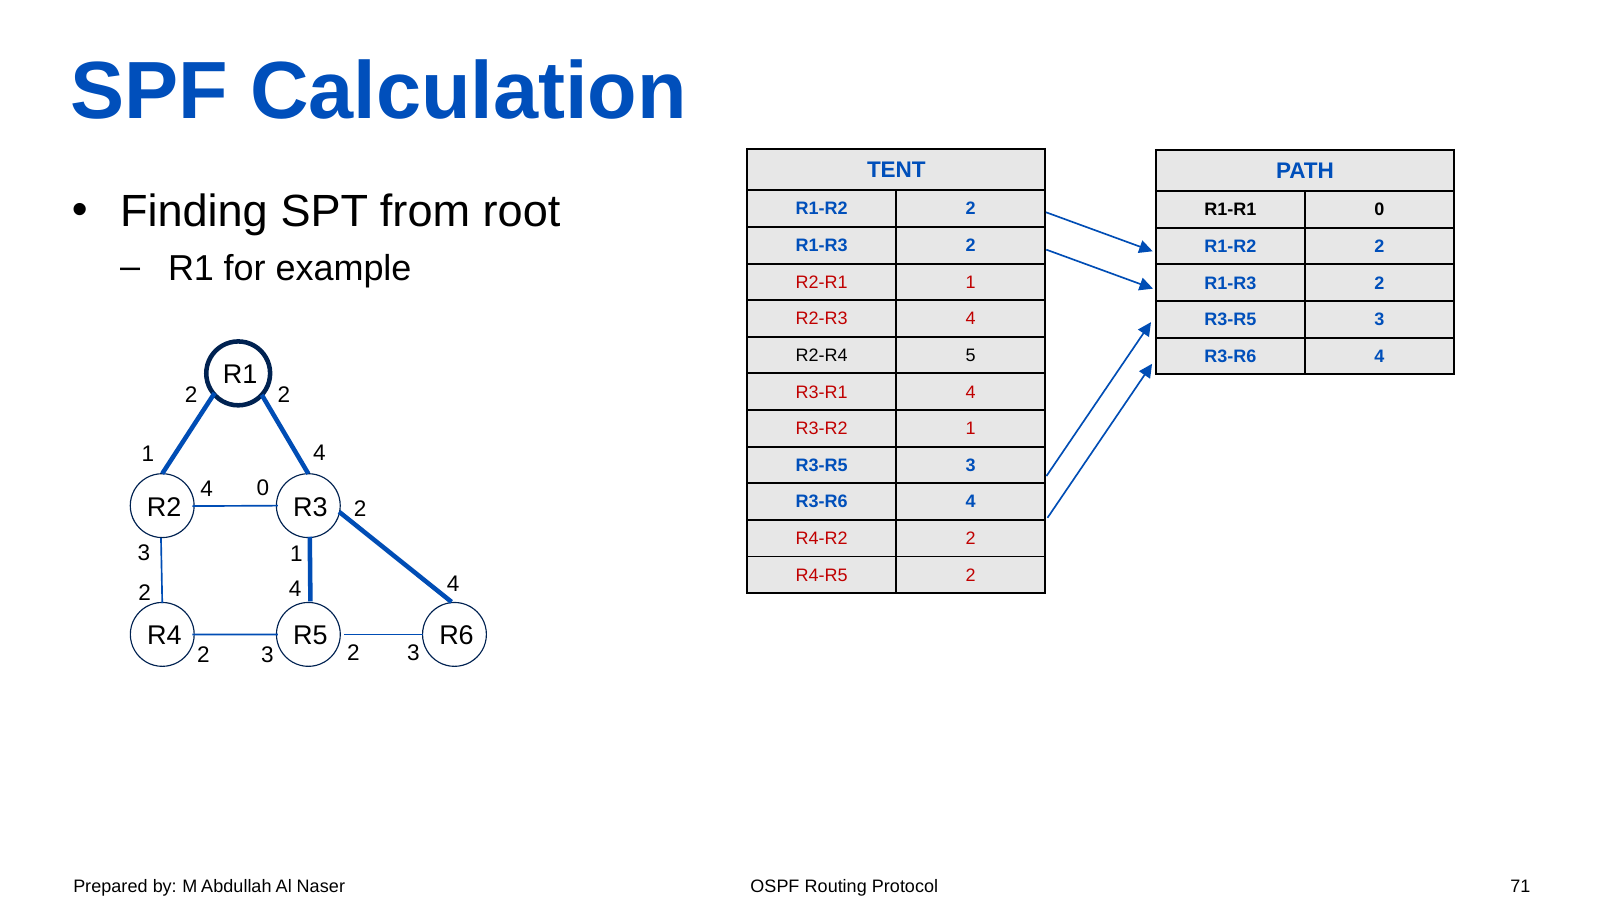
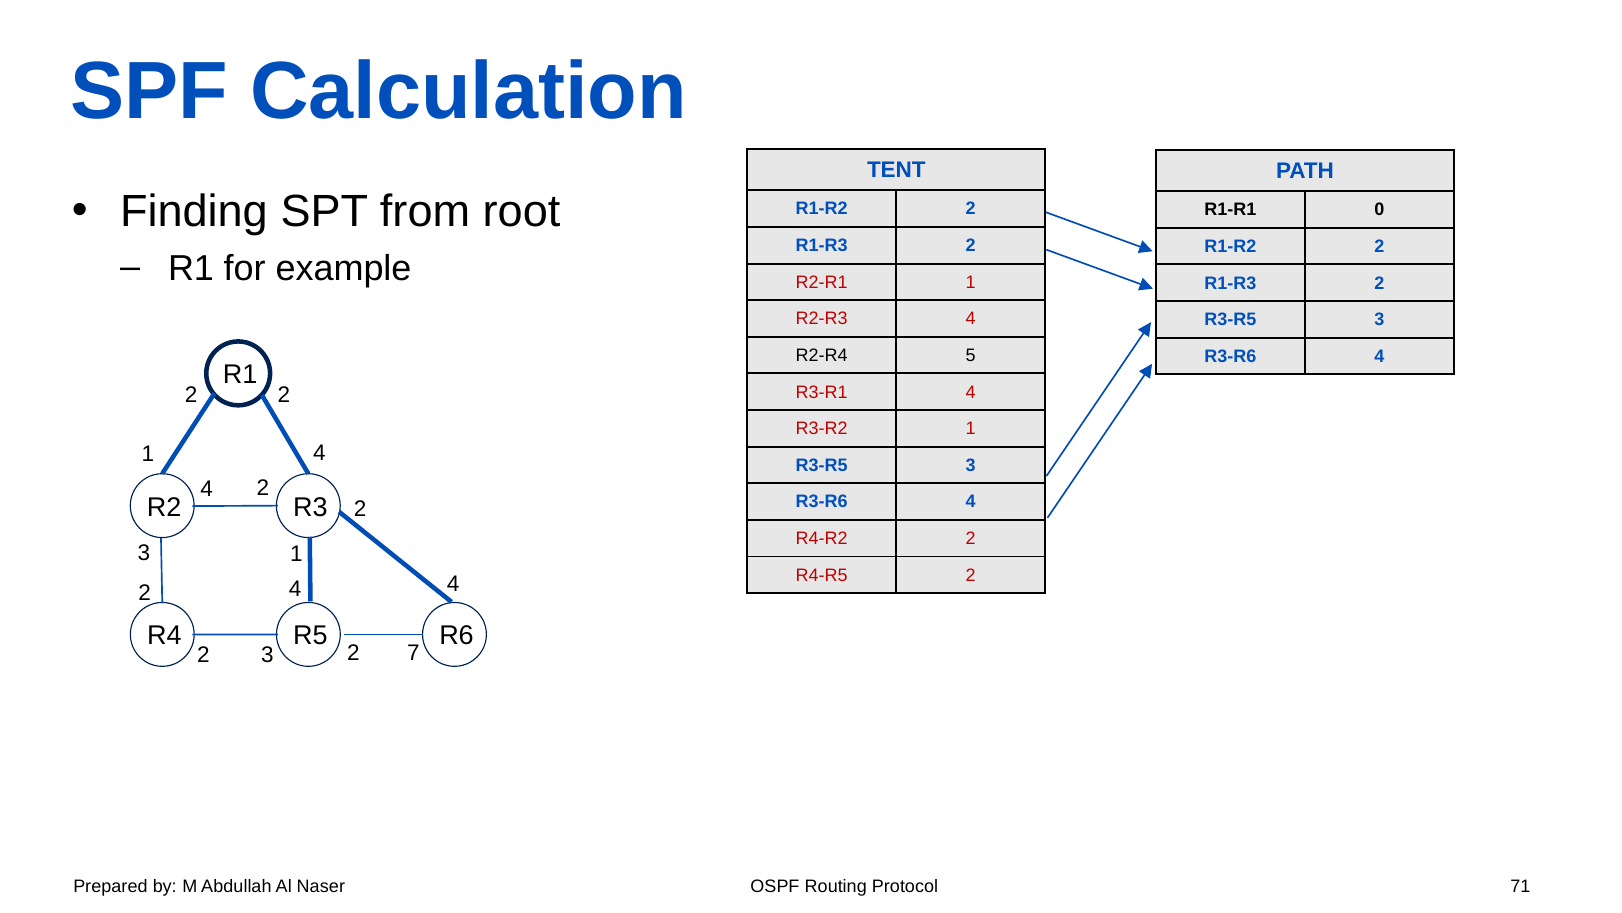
0 at (263, 488): 0 -> 2
3 at (413, 653): 3 -> 7
